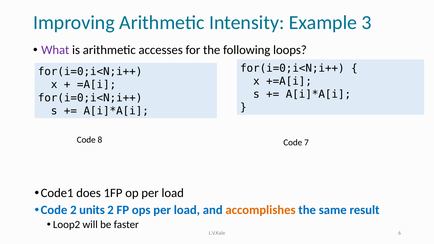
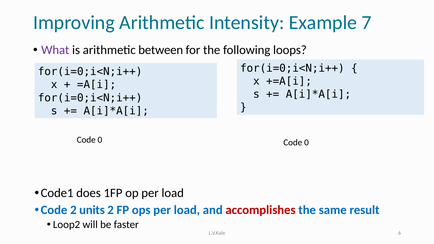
3: 3 -> 7
accesses: accesses -> between
8 at (100, 140): 8 -> 0
7 at (307, 143): 7 -> 0
accomplishes colour: orange -> red
